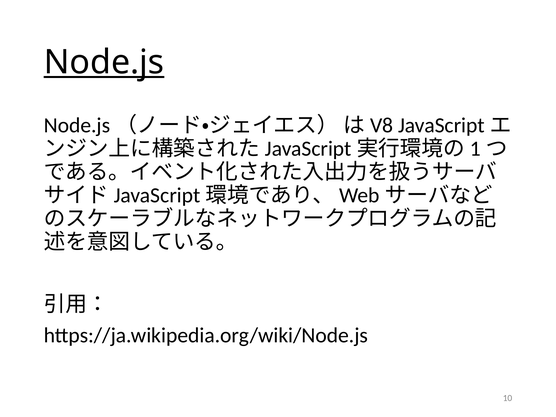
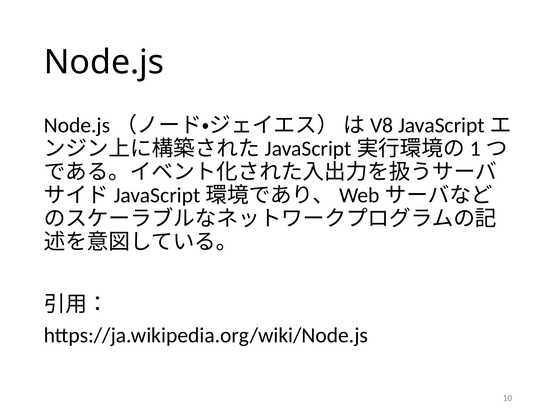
Node.js underline: present -> none
